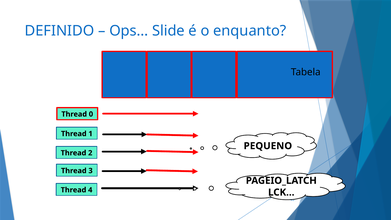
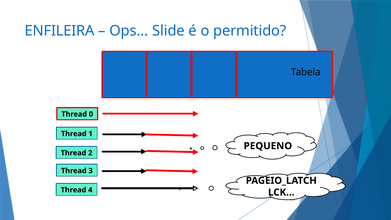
DEFINIDO: DEFINIDO -> ENFILEIRA
enquanto: enquanto -> permitido
